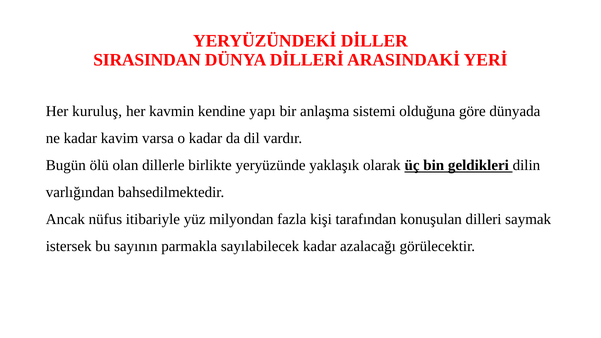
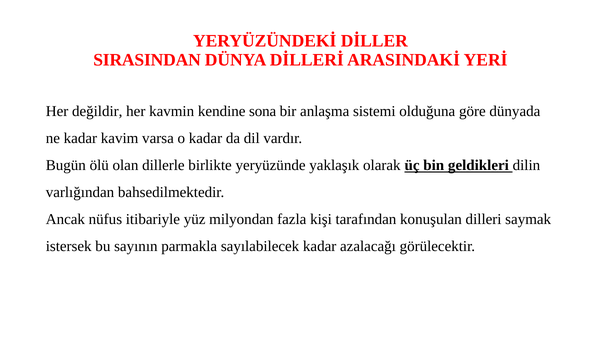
kuruluş: kuruluş -> değildir
yapı: yapı -> sona
